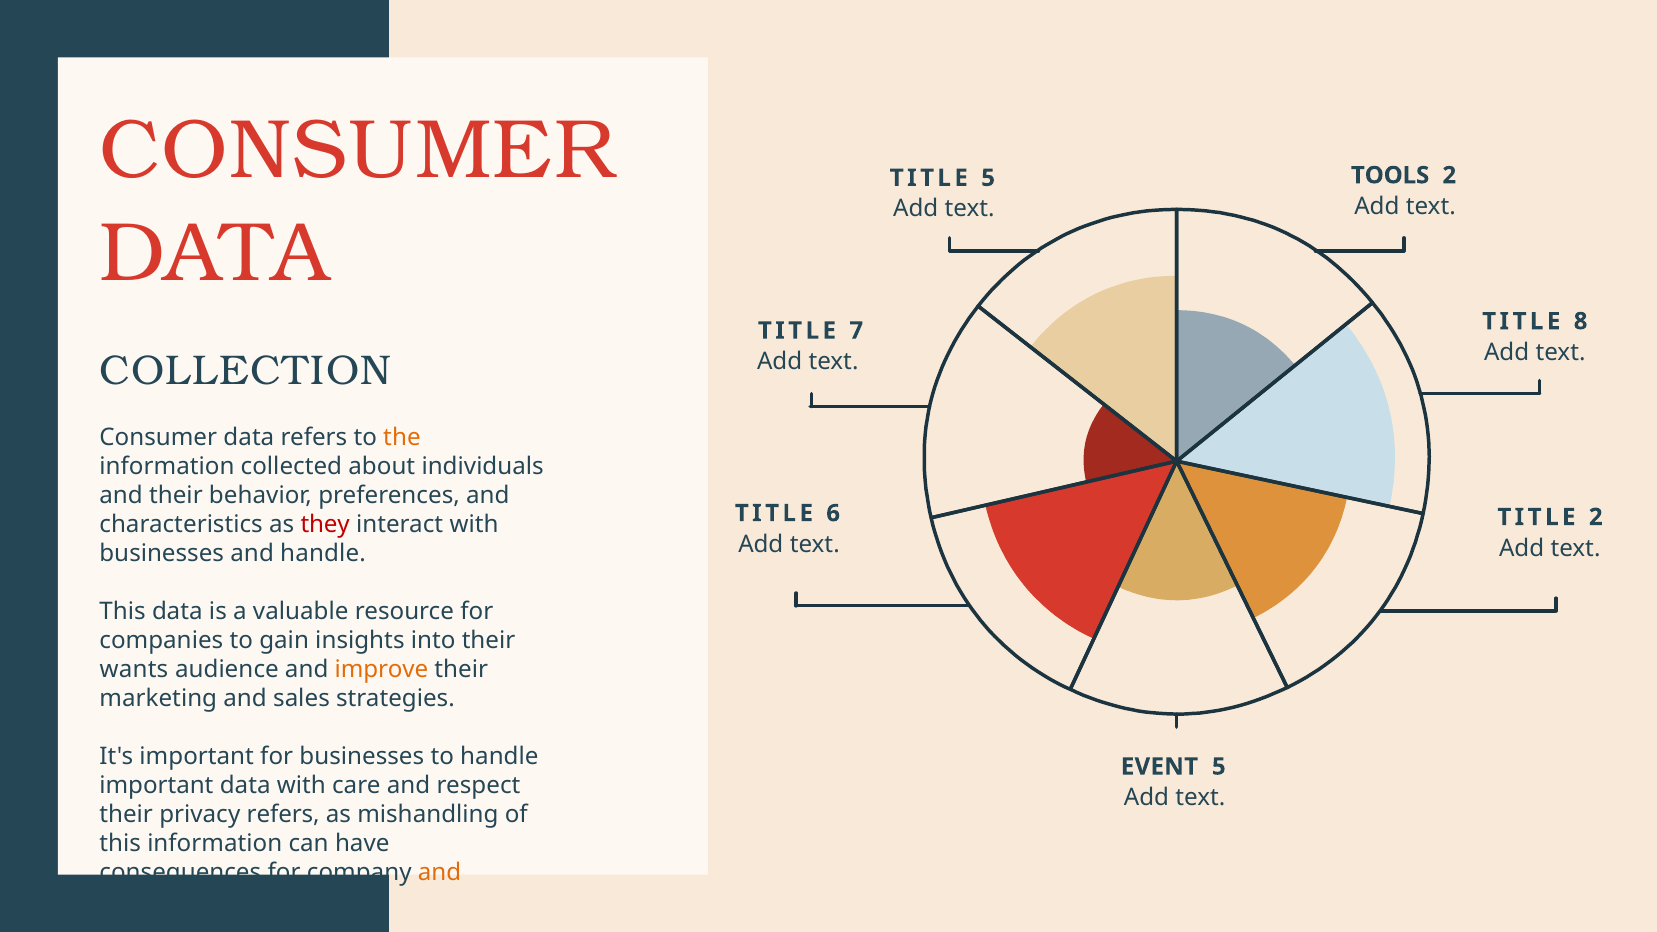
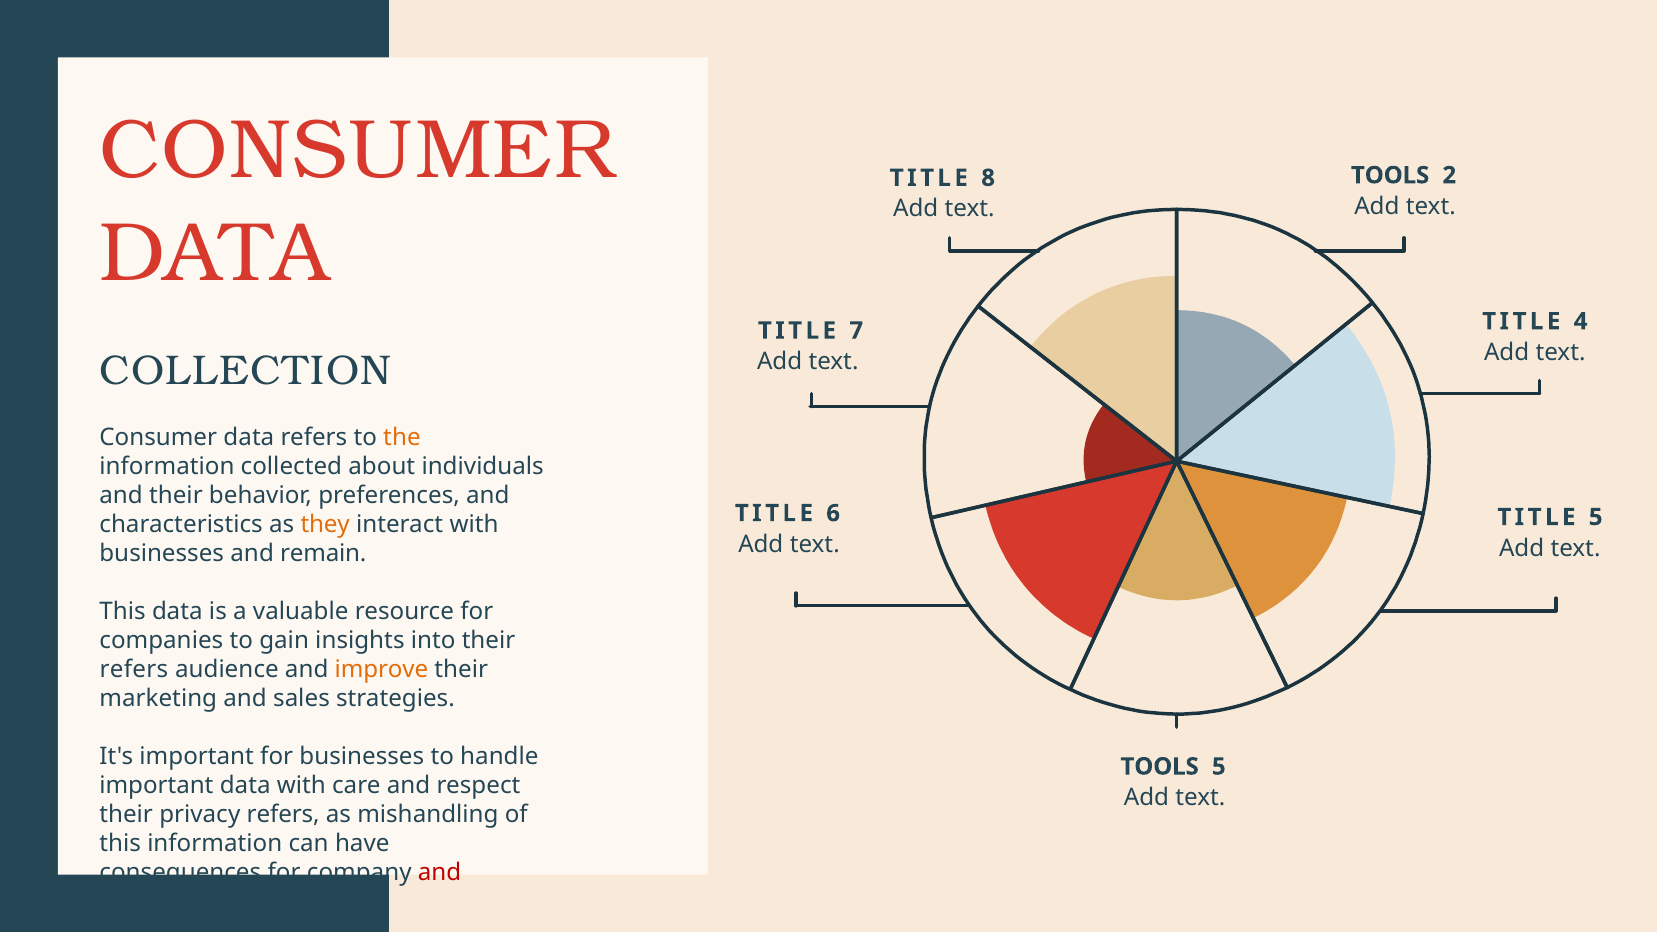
TITLE 5: 5 -> 8
8: 8 -> 4
TITLE 2: 2 -> 5
they colour: red -> orange
and handle: handle -> remain
wants at (134, 670): wants -> refers
EVENT at (1159, 767): EVENT -> TOOLS
and at (440, 873) colour: orange -> red
